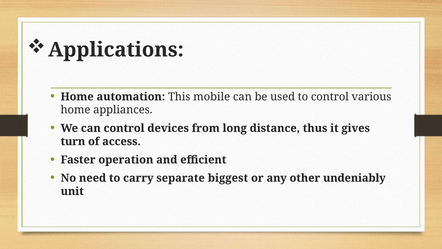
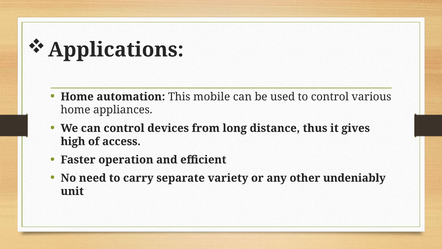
turn: turn -> high
biggest: biggest -> variety
